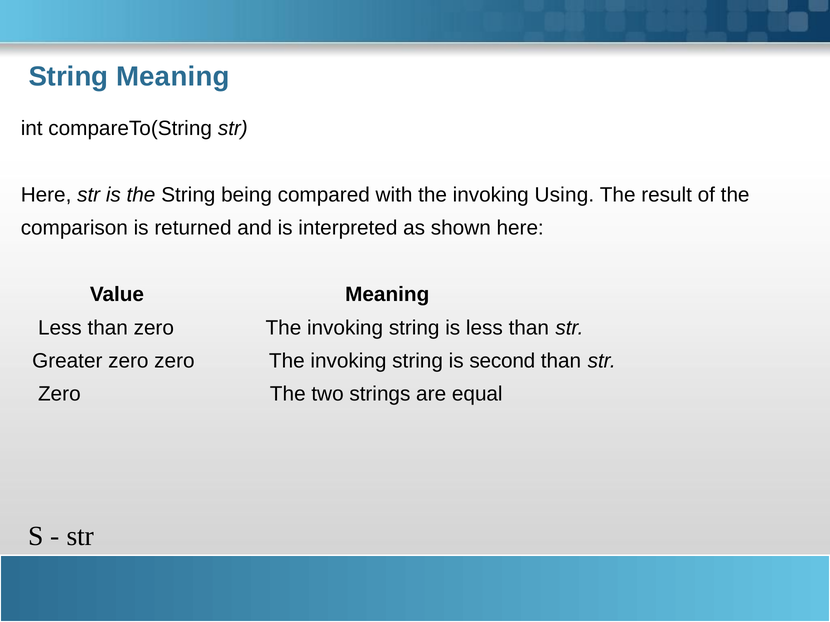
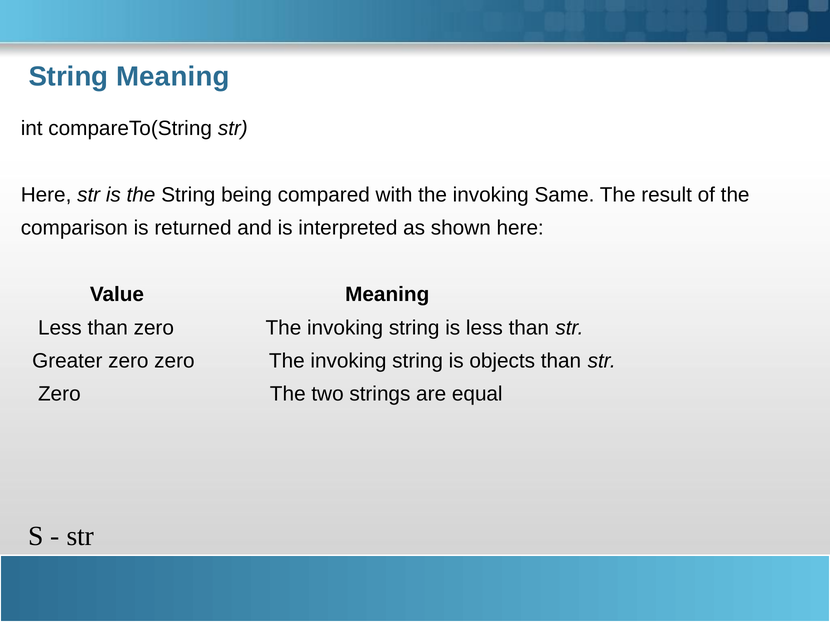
Using: Using -> Same
second: second -> objects
